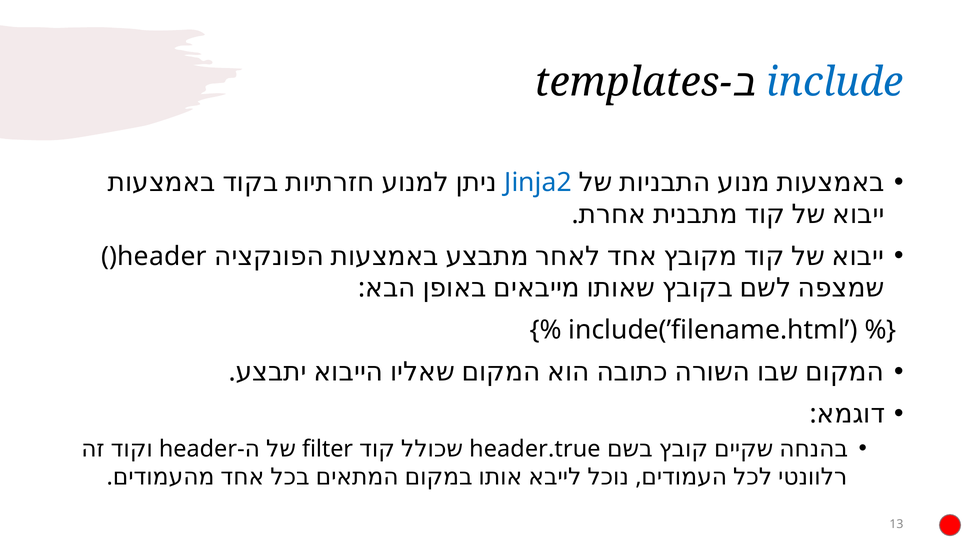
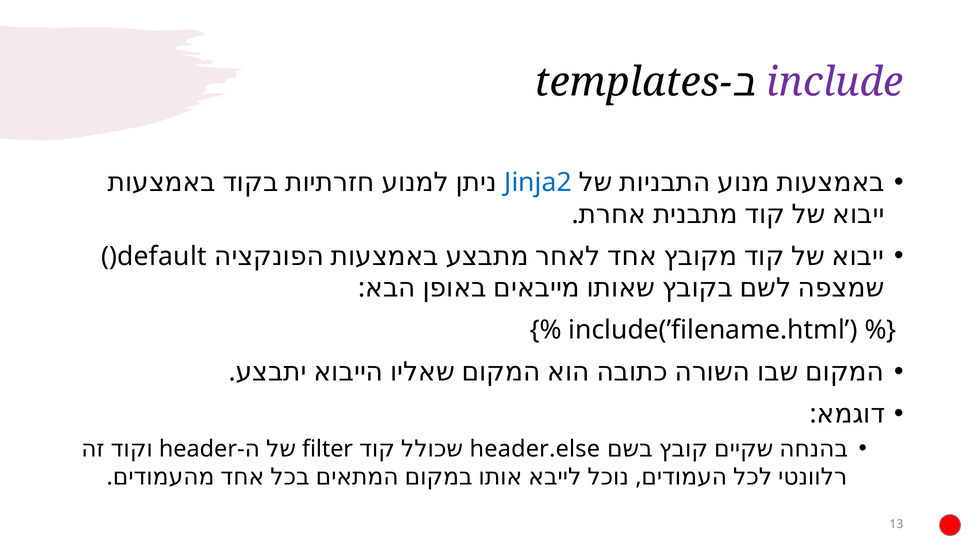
include colour: blue -> purple
header at (162, 257): header -> default
header.true: header.true -> header.else
